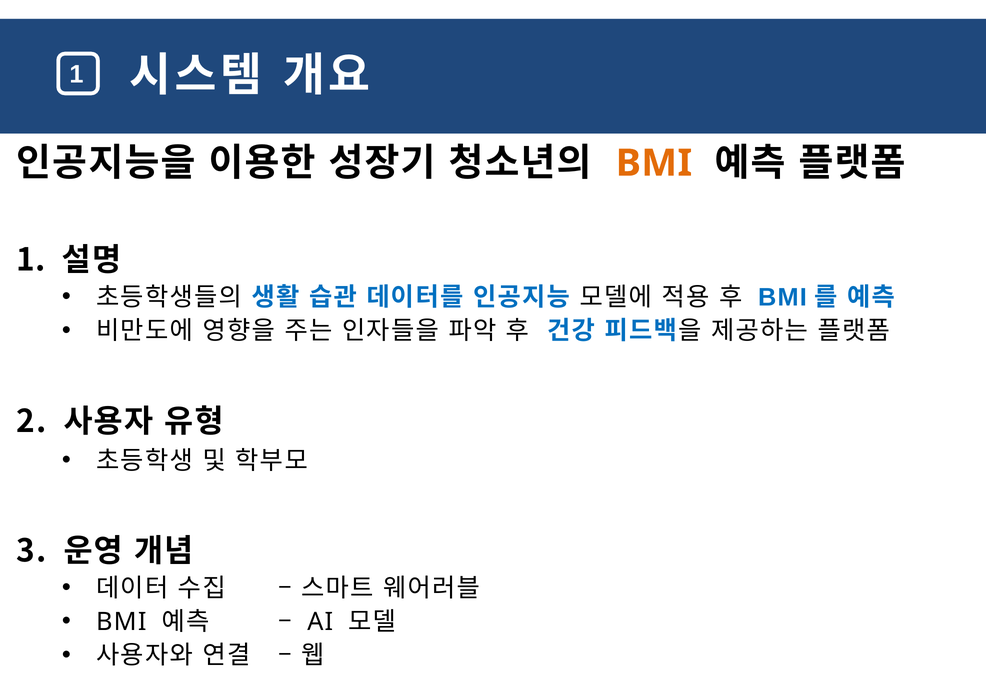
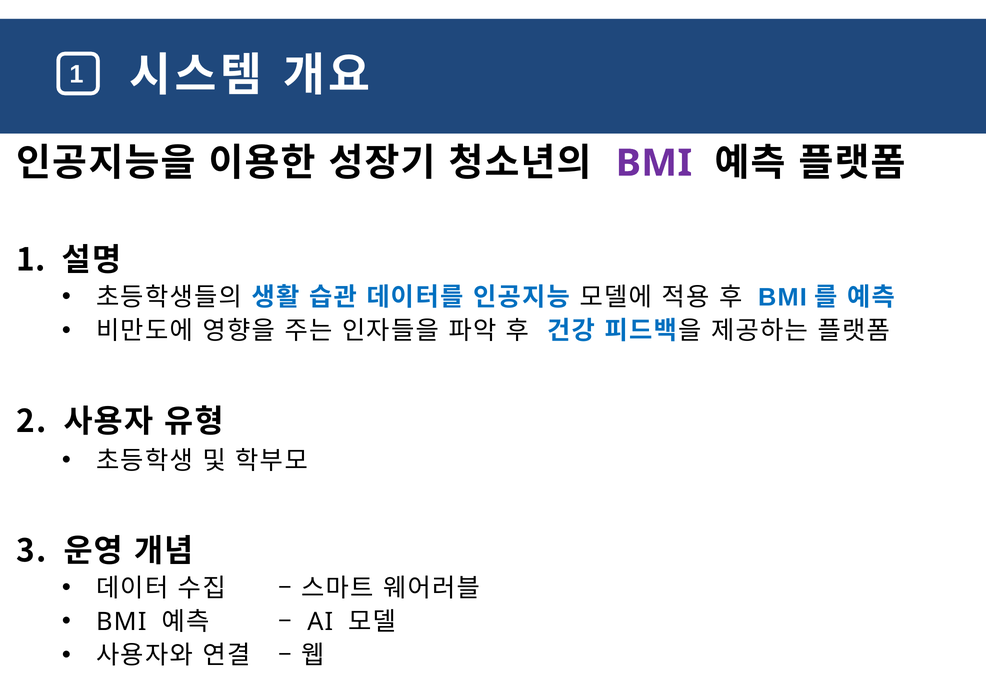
BMI at (654, 163) colour: orange -> purple
